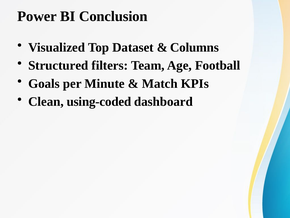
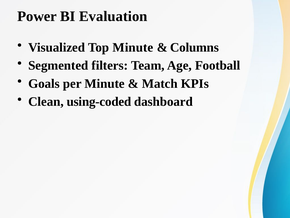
Conclusion: Conclusion -> Evaluation
Top Dataset: Dataset -> Minute
Structured: Structured -> Segmented
